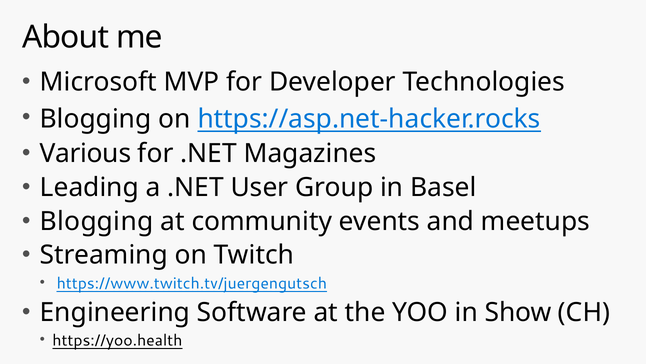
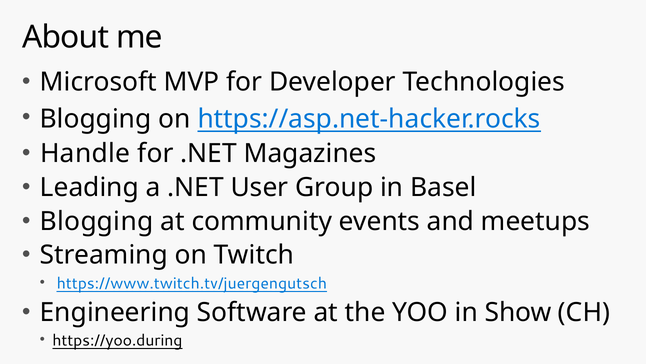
Various: Various -> Handle
https://yoo.health: https://yoo.health -> https://yoo.during
